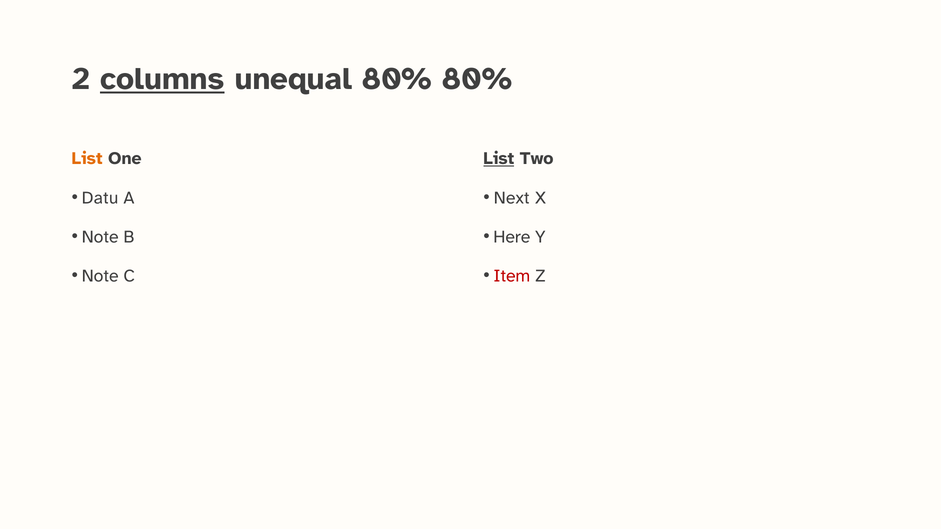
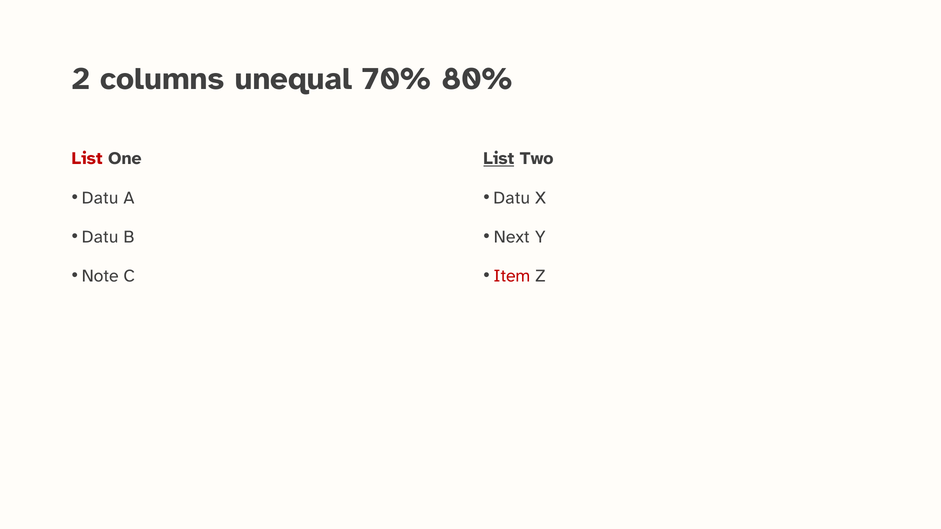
columns underline: present -> none
unequal 80%: 80% -> 70%
List at (87, 159) colour: orange -> red
Next at (512, 198): Next -> Datu
Note at (100, 237): Note -> Datu
Here: Here -> Next
